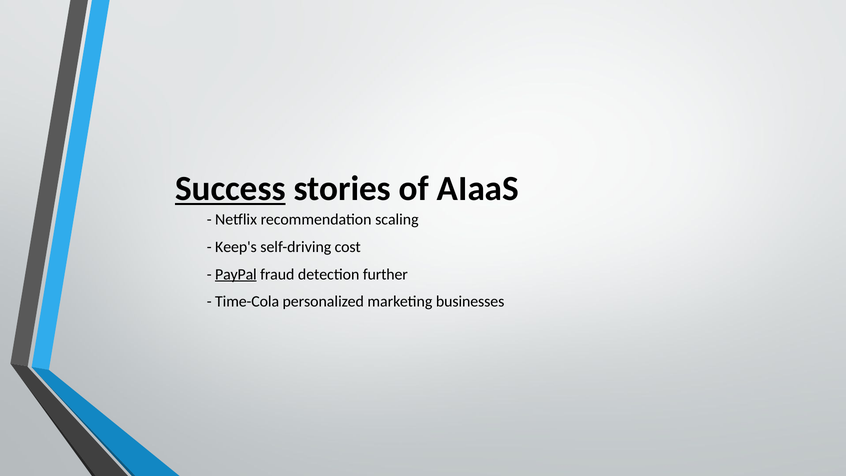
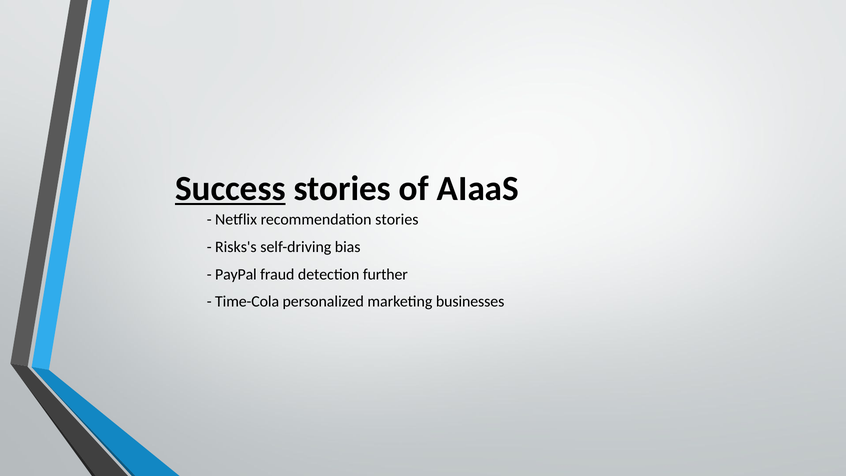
recommendation scaling: scaling -> stories
Keep's: Keep's -> Risks's
cost: cost -> bias
PayPal underline: present -> none
